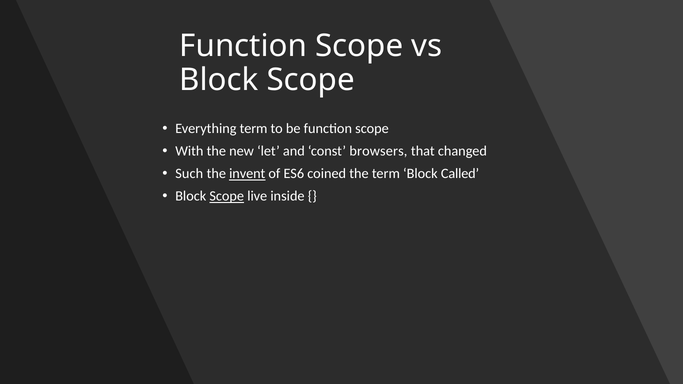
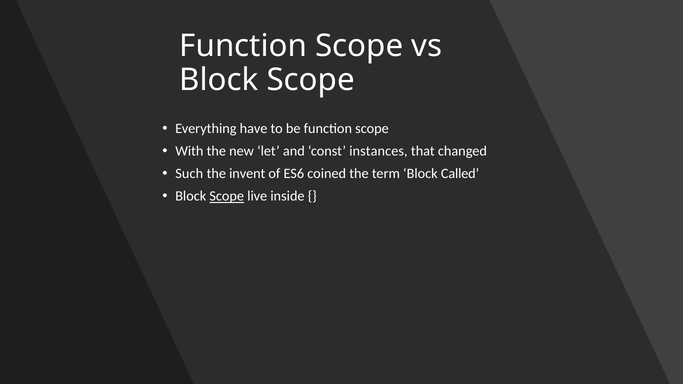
Everything term: term -> have
browsers: browsers -> instances
invent underline: present -> none
